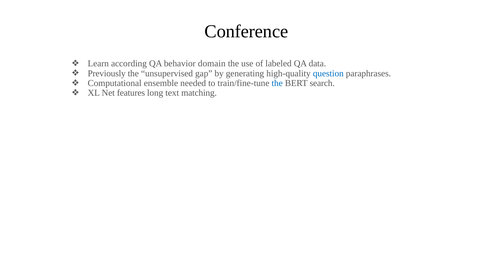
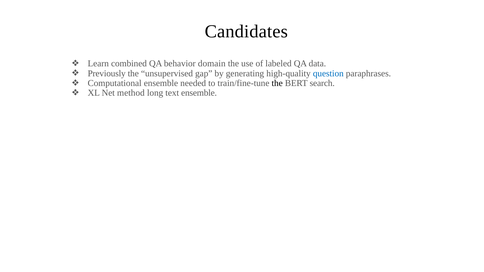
Conference: Conference -> Candidates
according: according -> combined
the at (277, 83) colour: blue -> black
features: features -> method
text matching: matching -> ensemble
